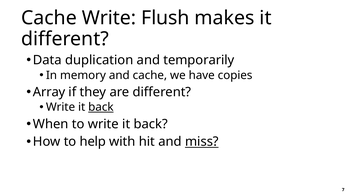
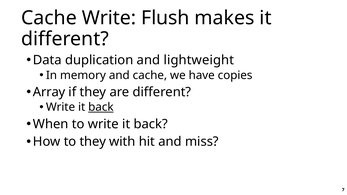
temporarily: temporarily -> lightweight
to help: help -> they
miss underline: present -> none
